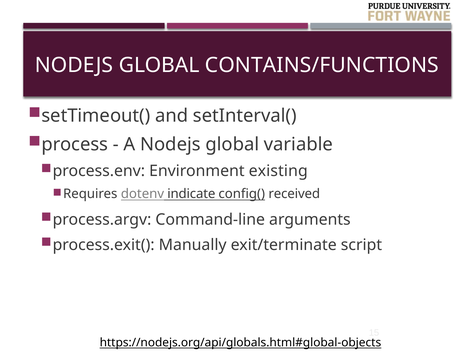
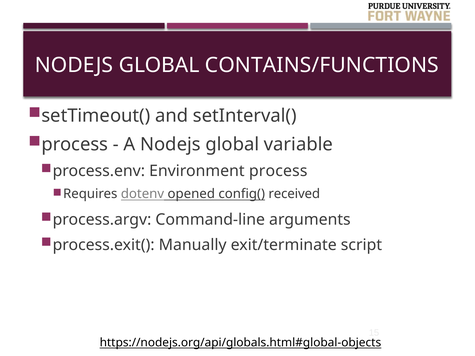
Environment existing: existing -> process
indicate: indicate -> opened
